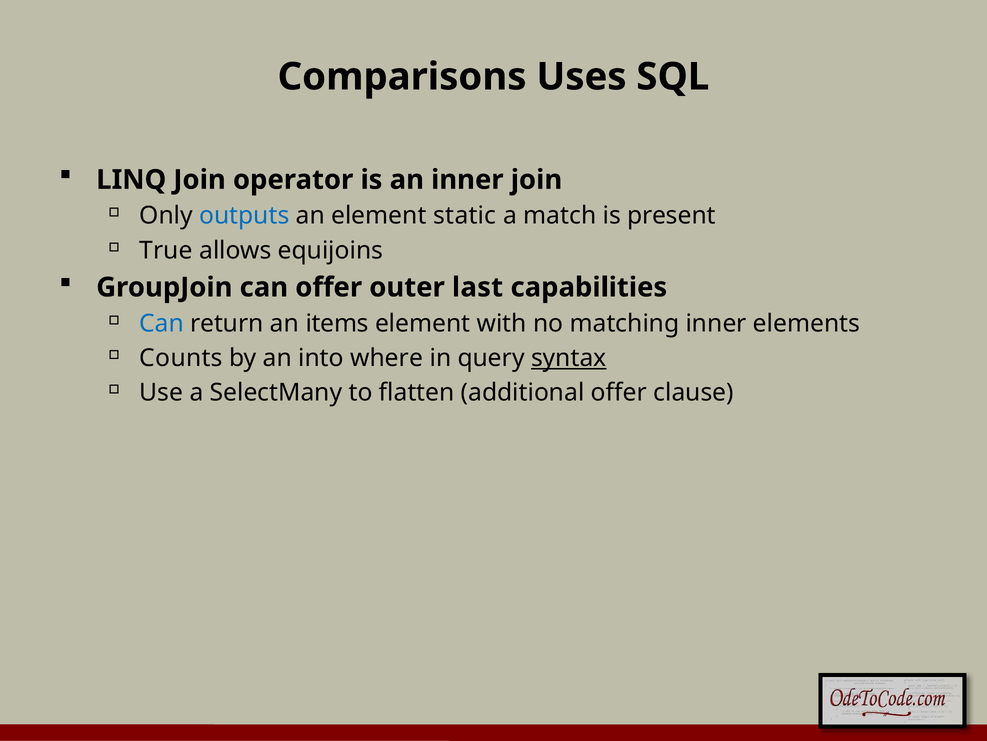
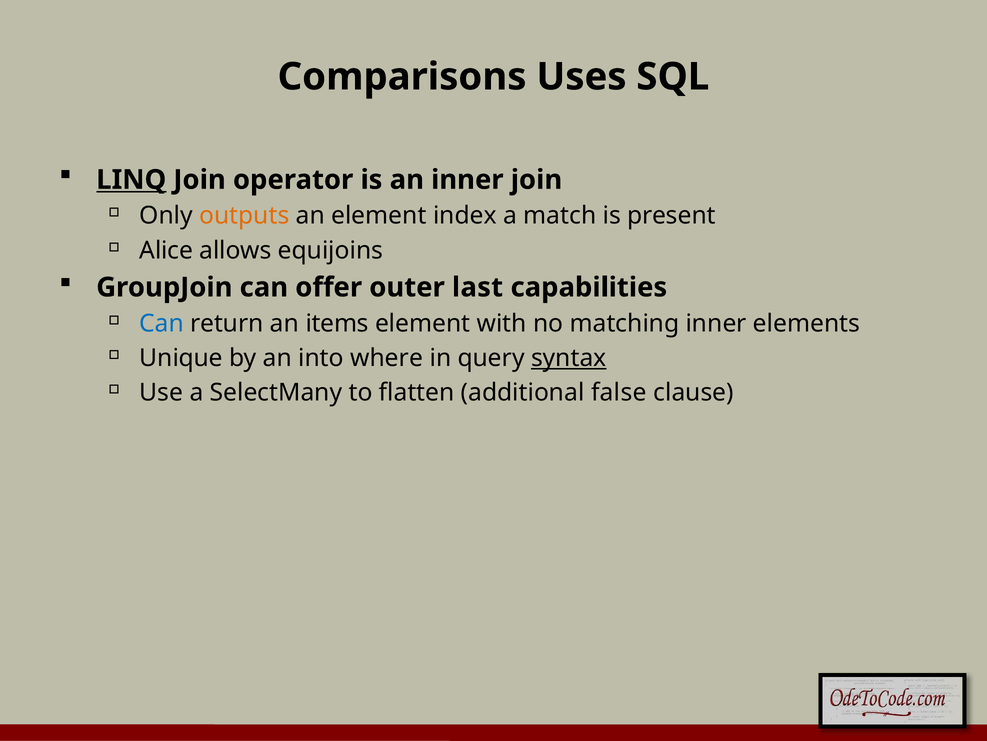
LINQ underline: none -> present
outputs colour: blue -> orange
static: static -> index
True: True -> Alice
Counts: Counts -> Unique
additional offer: offer -> false
